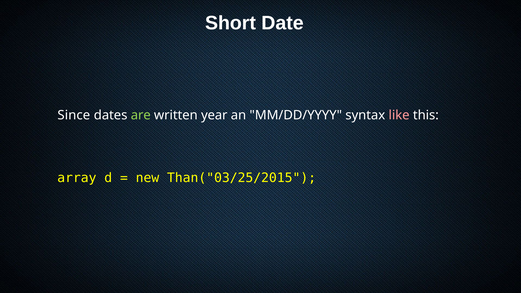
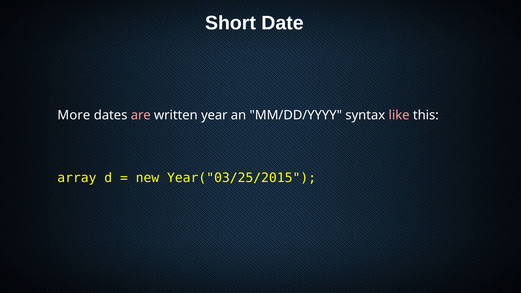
Since: Since -> More
are colour: light green -> pink
Than("03/25/2015: Than("03/25/2015 -> Year("03/25/2015
